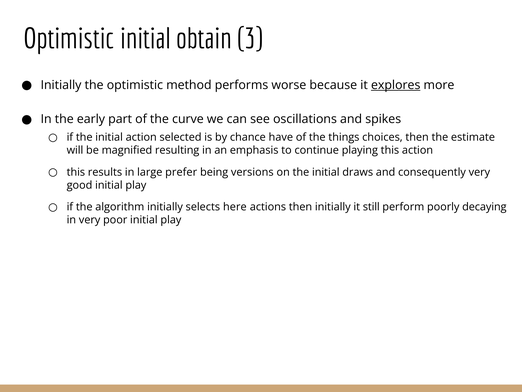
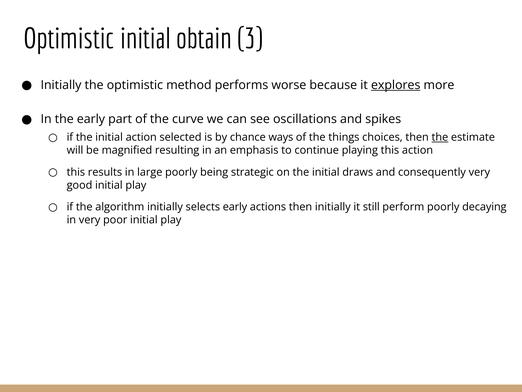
have: have -> ways
the at (440, 137) underline: none -> present
large prefer: prefer -> poorly
versions: versions -> strategic
selects here: here -> early
